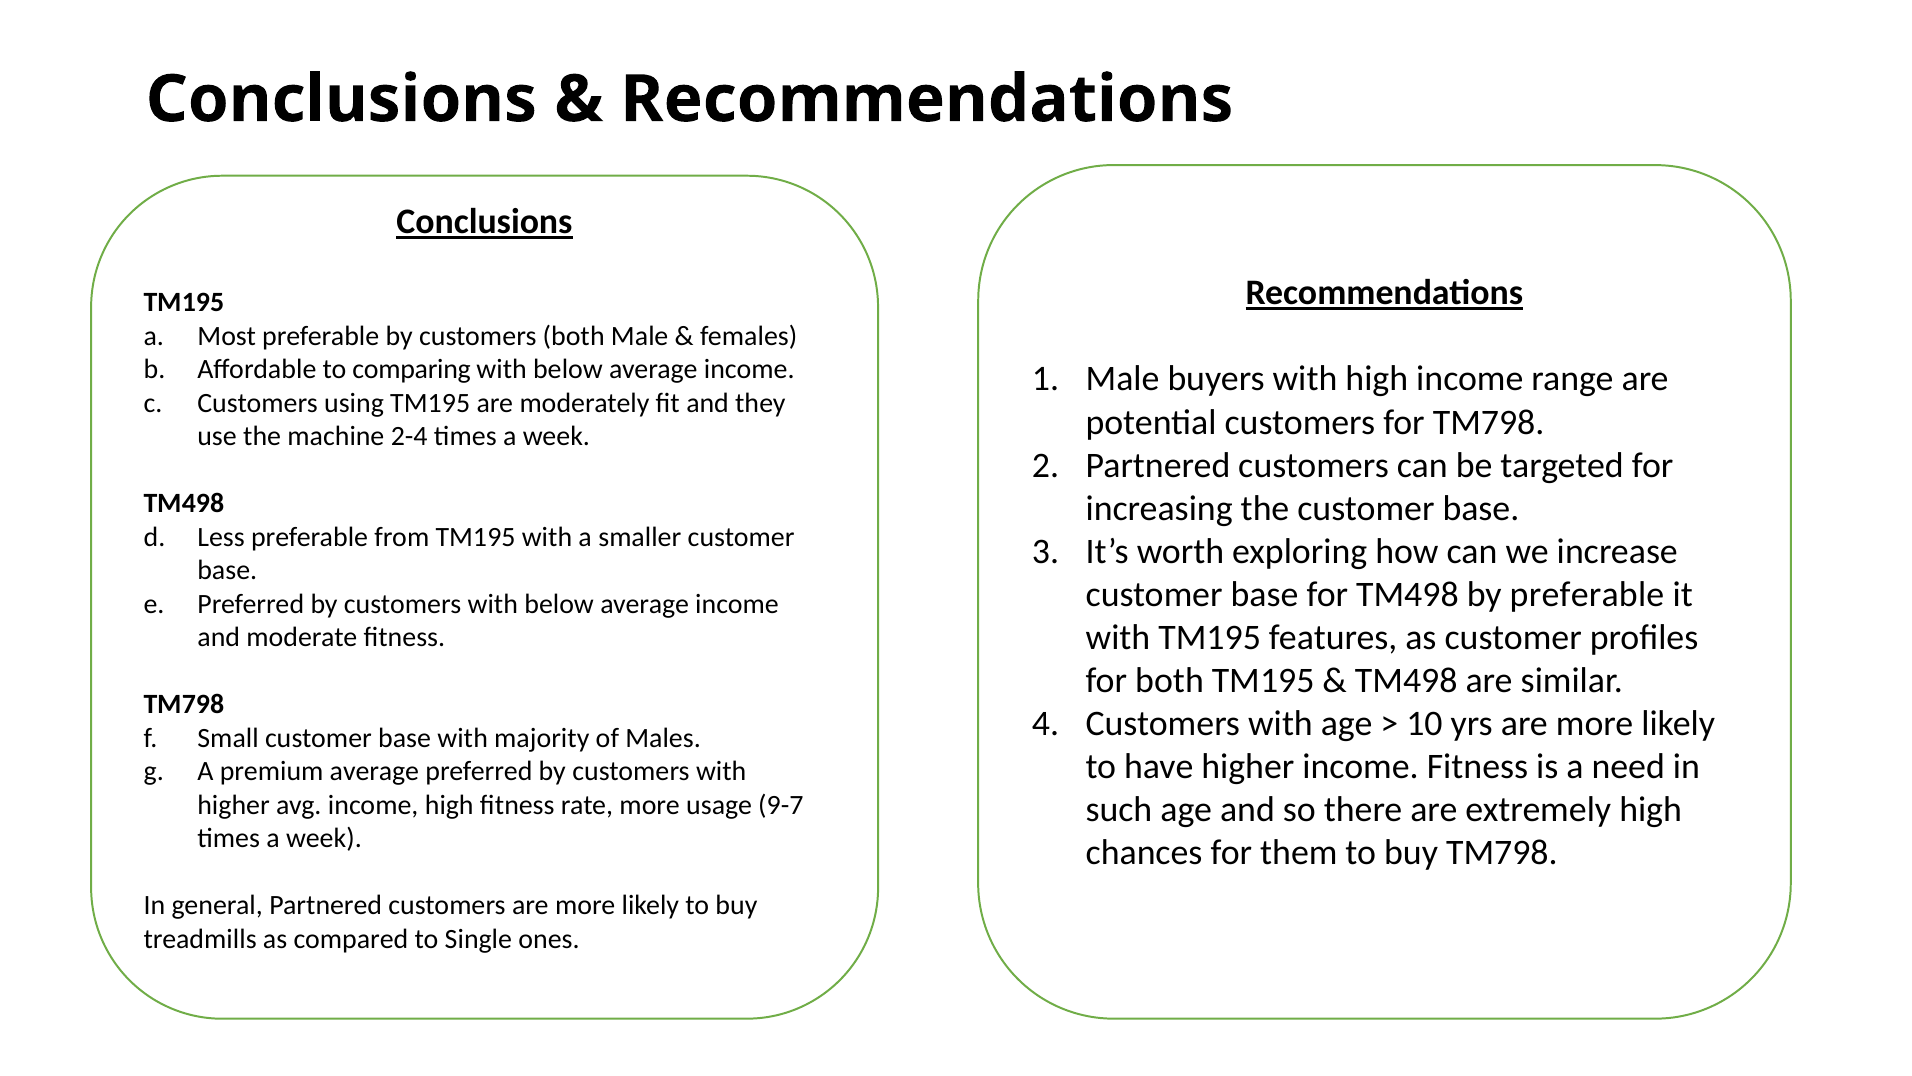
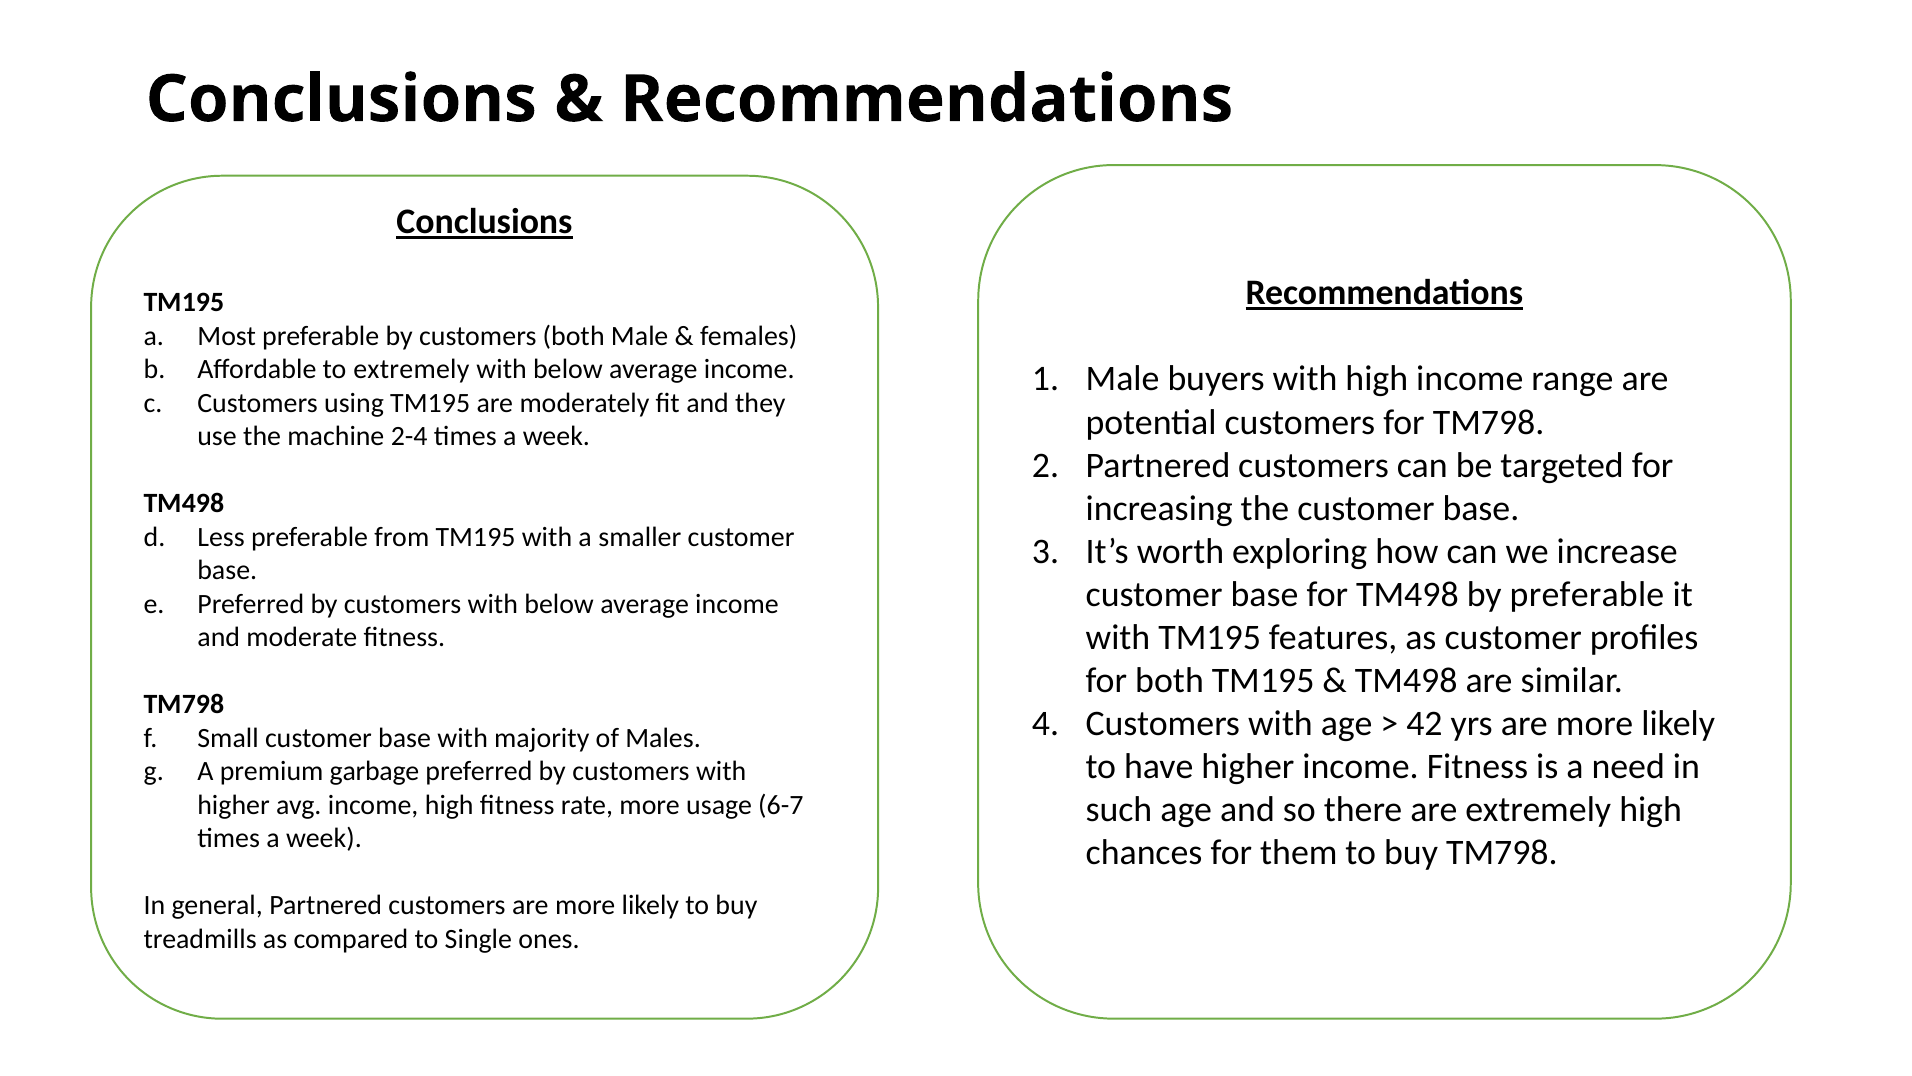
to comparing: comparing -> extremely
10: 10 -> 42
premium average: average -> garbage
9-7: 9-7 -> 6-7
